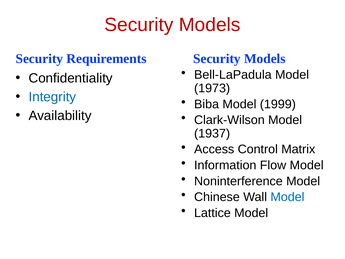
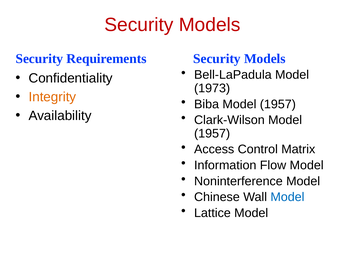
Integrity colour: blue -> orange
Biba Model 1999: 1999 -> 1957
1937 at (212, 133): 1937 -> 1957
